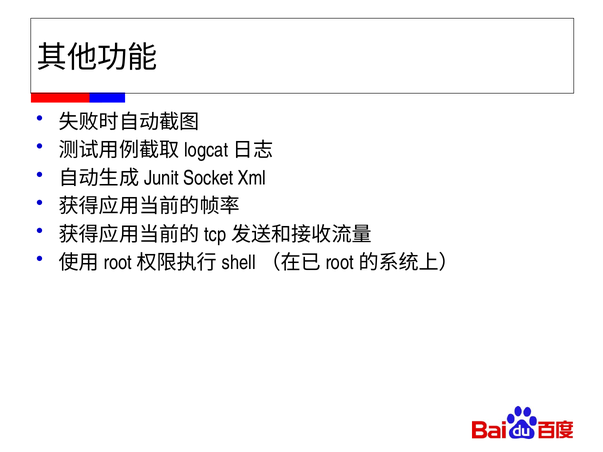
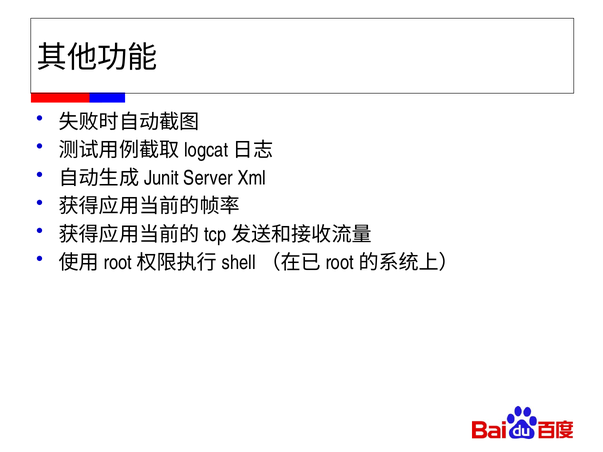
Socket: Socket -> Server
